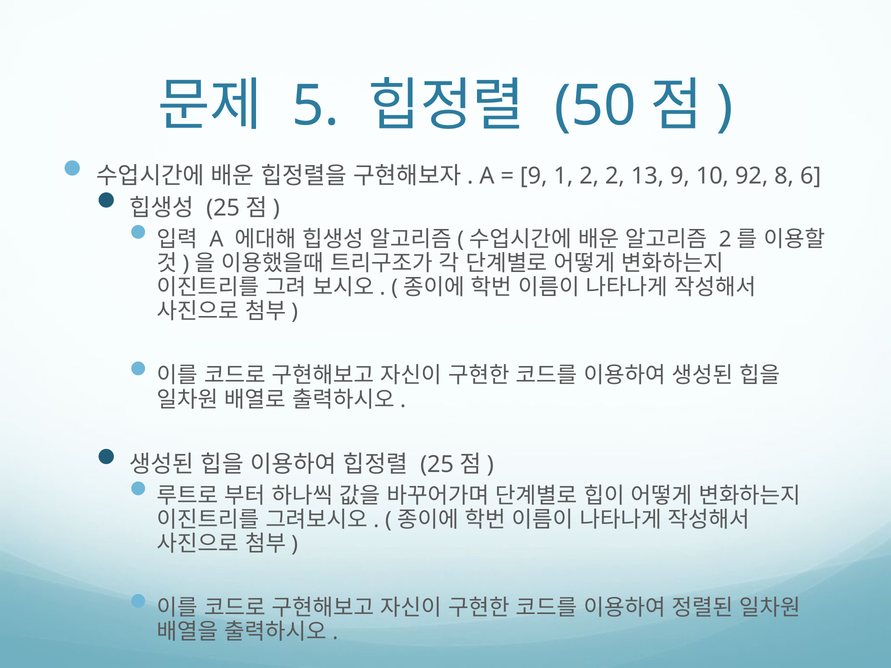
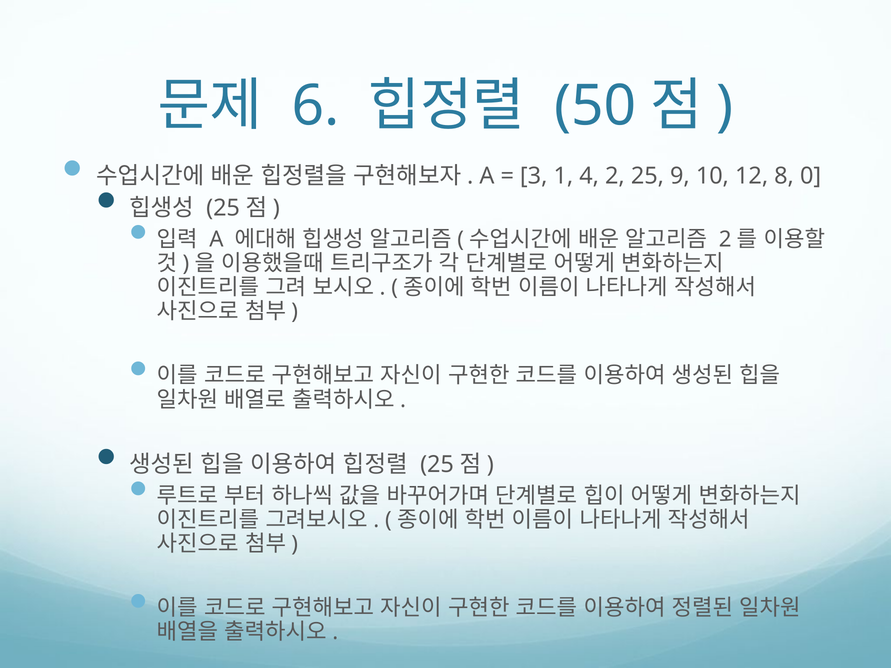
5: 5 -> 6
9 at (534, 176): 9 -> 3
1 2: 2 -> 4
2 13: 13 -> 25
92: 92 -> 12
6: 6 -> 0
